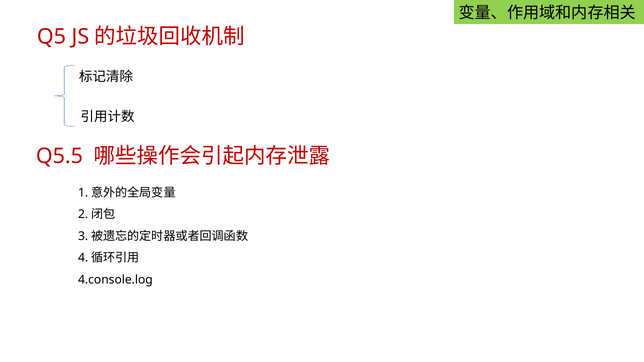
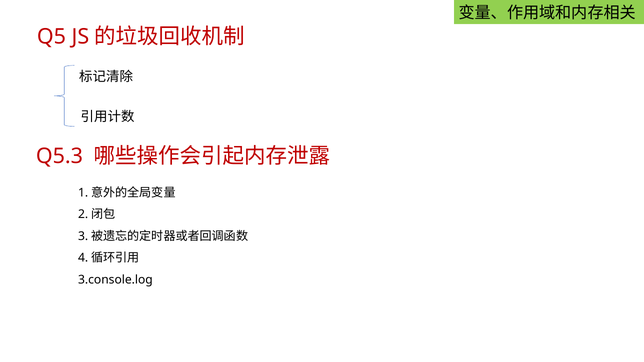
Q5.5: Q5.5 -> Q5.3
4.console.log: 4.console.log -> 3.console.log
